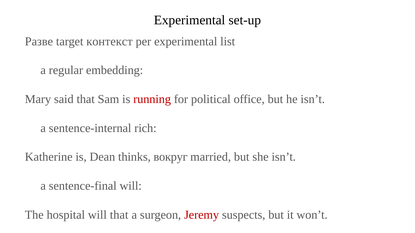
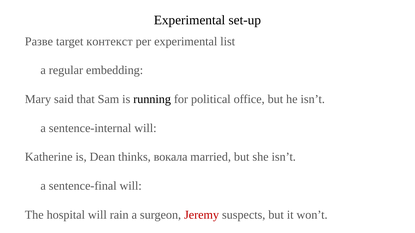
running colour: red -> black
sentence-internal rich: rich -> will
вокруг: вокруг -> вокала
will that: that -> rain
